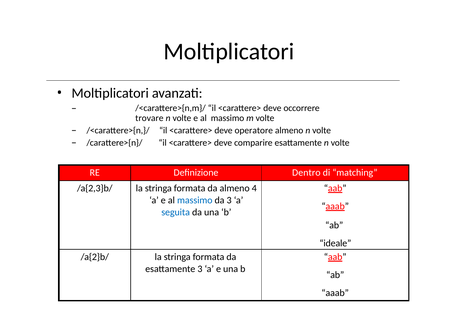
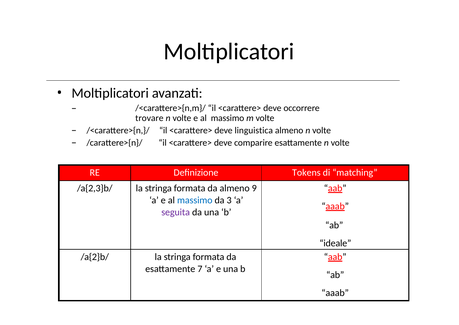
operatore: operatore -> linguistica
Dentro: Dentro -> Tokens
4: 4 -> 9
seguita colour: blue -> purple
esattamente 3: 3 -> 7
